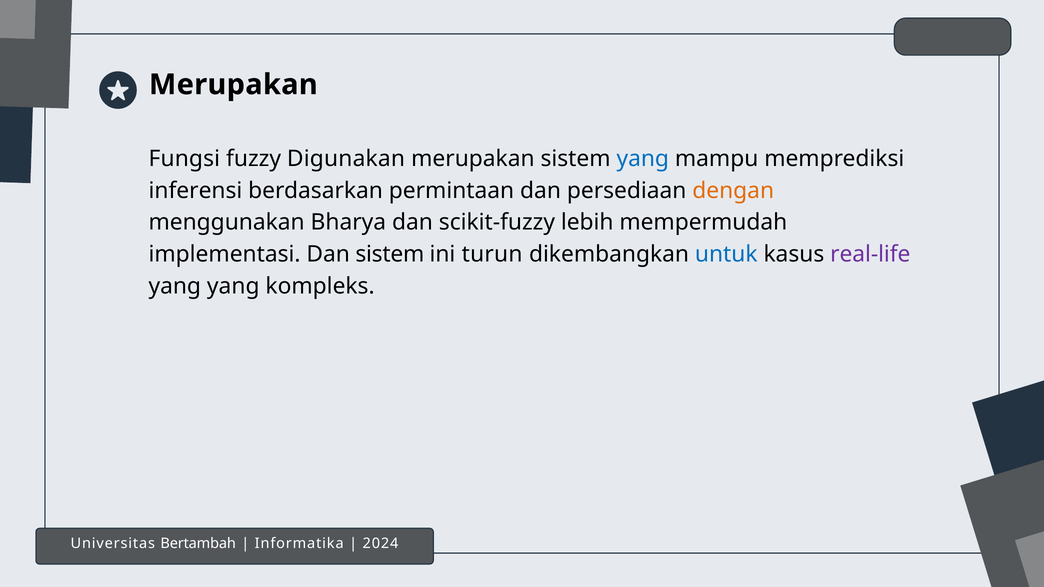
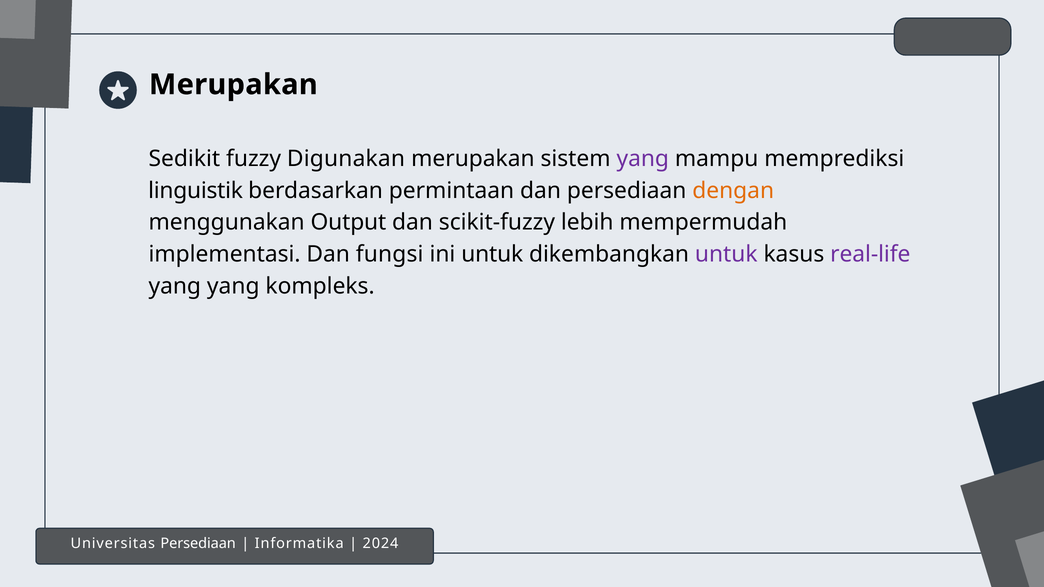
Fungsi: Fungsi -> Sedikit
yang at (643, 159) colour: blue -> purple
inferensi: inferensi -> linguistik
Bharya: Bharya -> Output
Dan sistem: sistem -> fungsi
ini turun: turun -> untuk
untuk at (726, 254) colour: blue -> purple
Universitas Bertambah: Bertambah -> Persediaan
